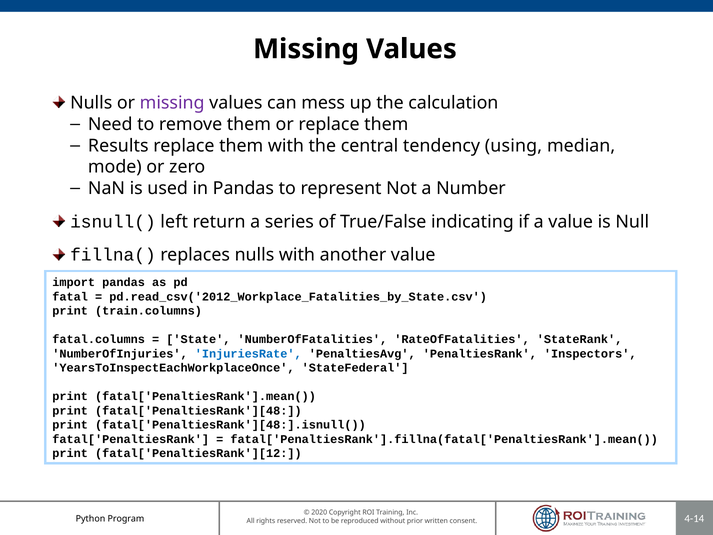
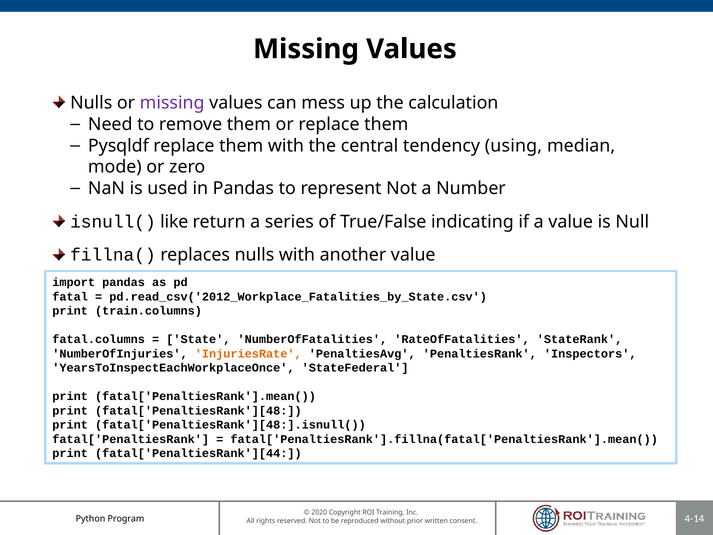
Results: Results -> Pysqldf
left: left -> like
InjuriesRate colour: blue -> orange
fatal['PenaltiesRank'][12: fatal['PenaltiesRank'][12 -> fatal['PenaltiesRank'][44
